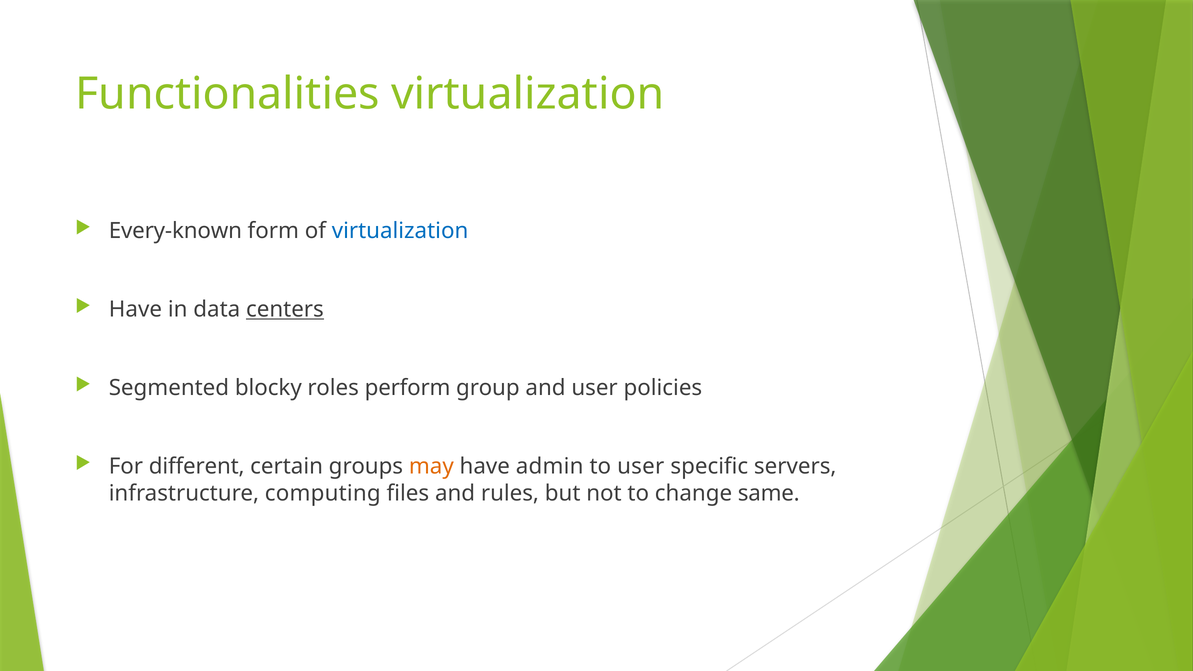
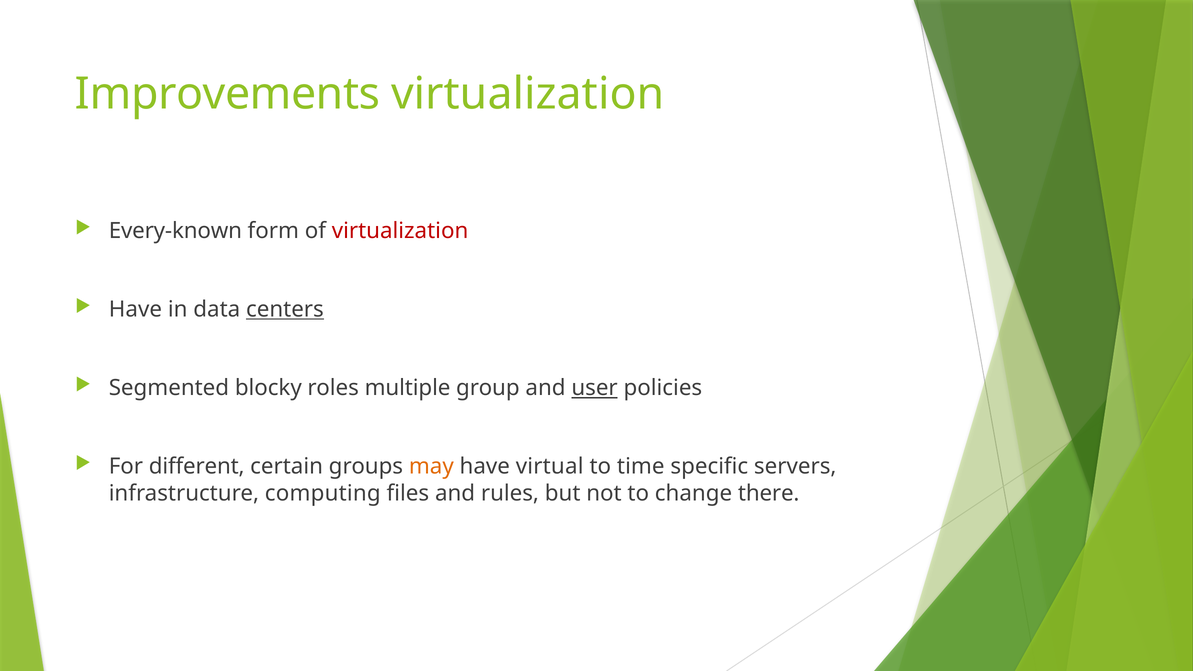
Functionalities: Functionalities -> Improvements
virtualization at (400, 231) colour: blue -> red
perform: perform -> multiple
user at (595, 388) underline: none -> present
admin: admin -> virtual
to user: user -> time
same: same -> there
